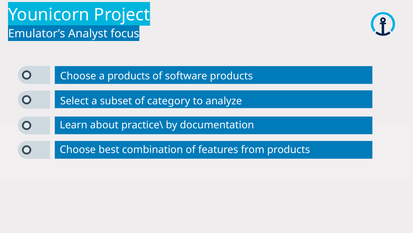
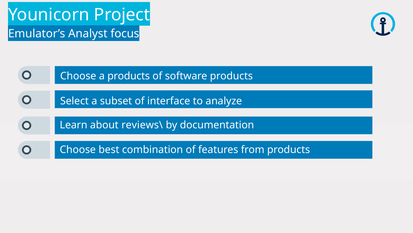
category: category -> interface
practice\: practice\ -> reviews\
